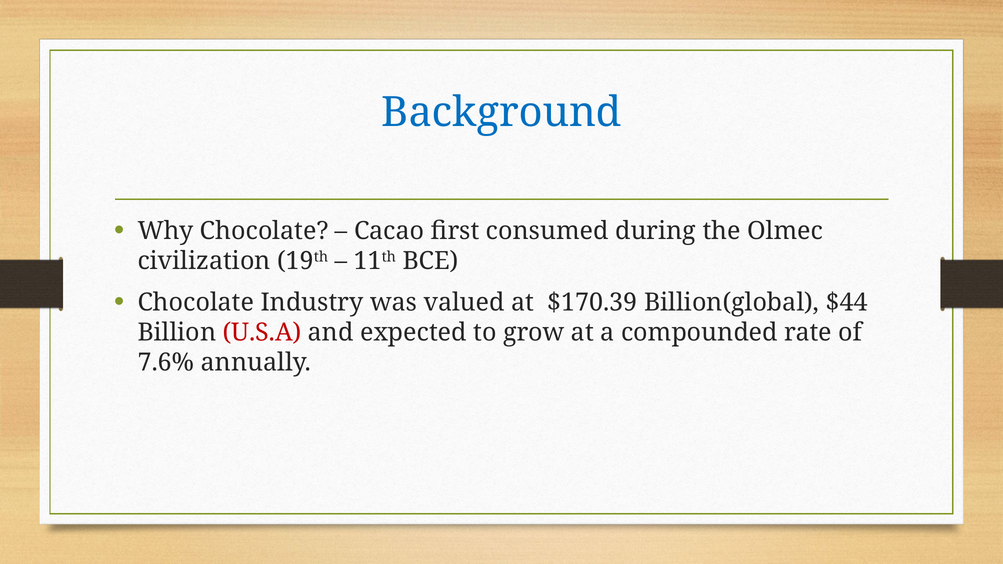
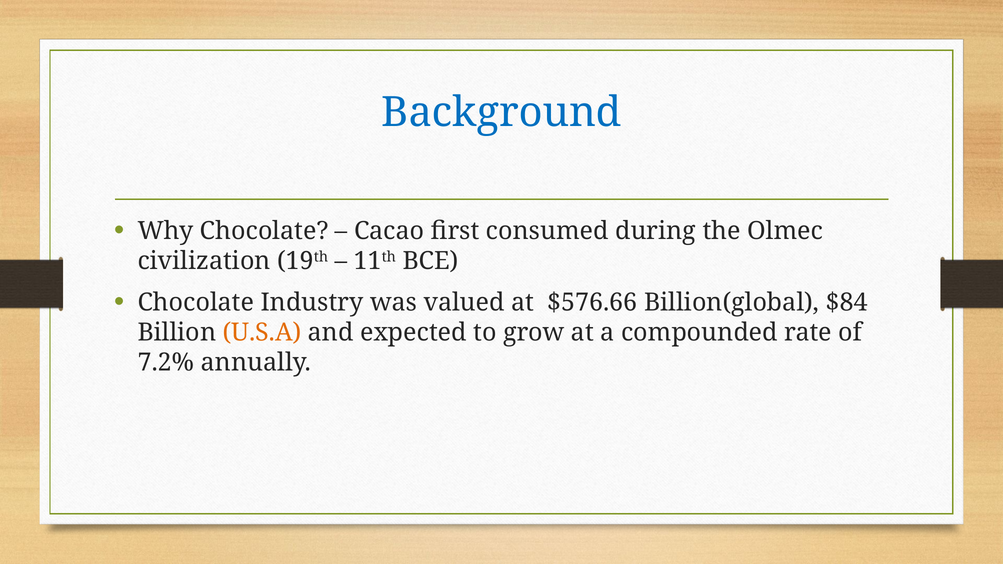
$170.39: $170.39 -> $576.66
$44: $44 -> $84
U.S.A colour: red -> orange
7.6%: 7.6% -> 7.2%
